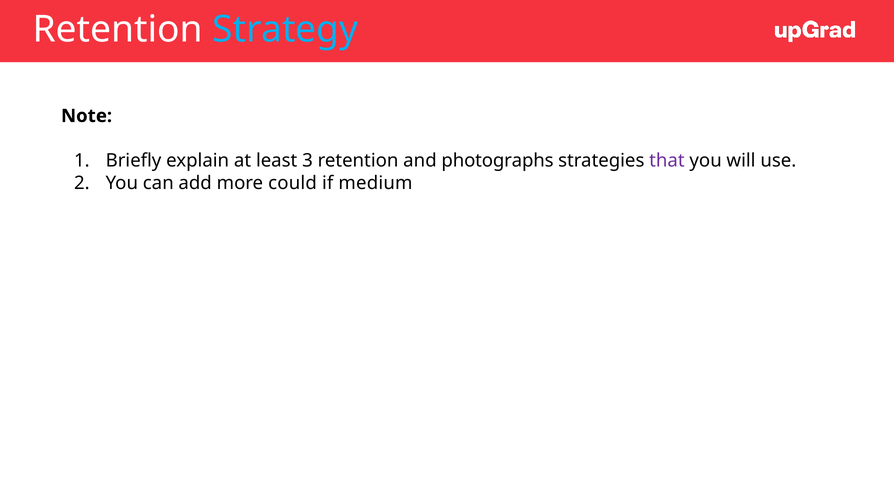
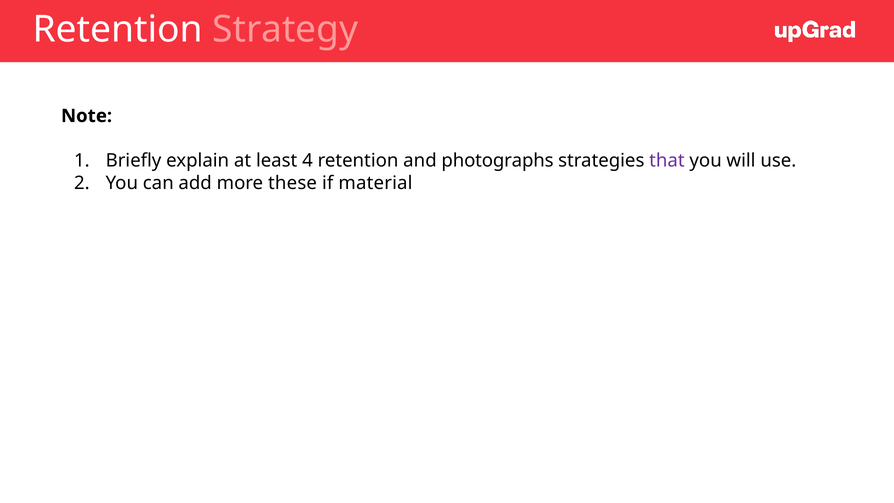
Strategy colour: light blue -> pink
3: 3 -> 4
could: could -> these
medium: medium -> material
